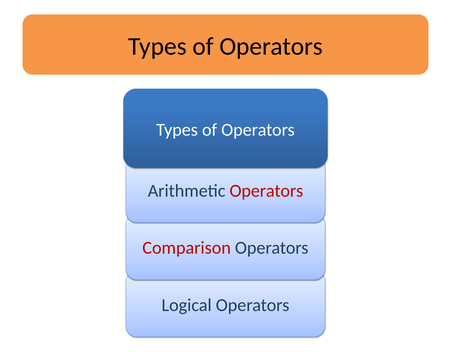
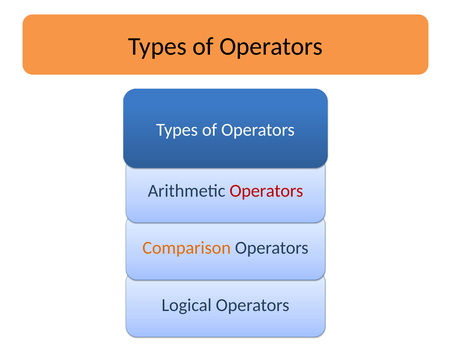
Comparison colour: red -> orange
